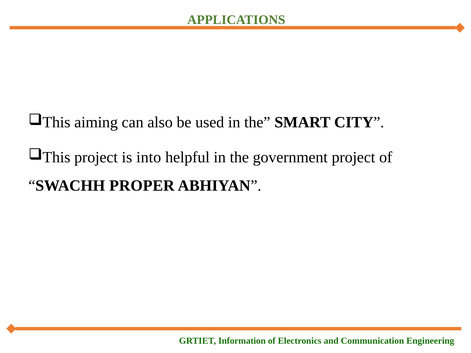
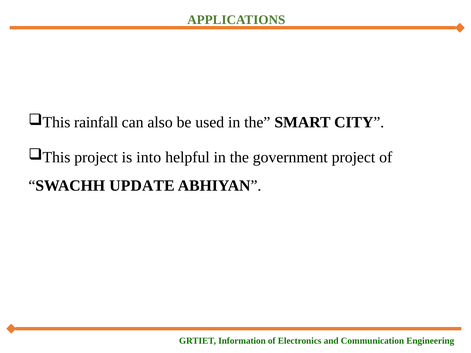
aiming: aiming -> rainfall
PROPER: PROPER -> UPDATE
